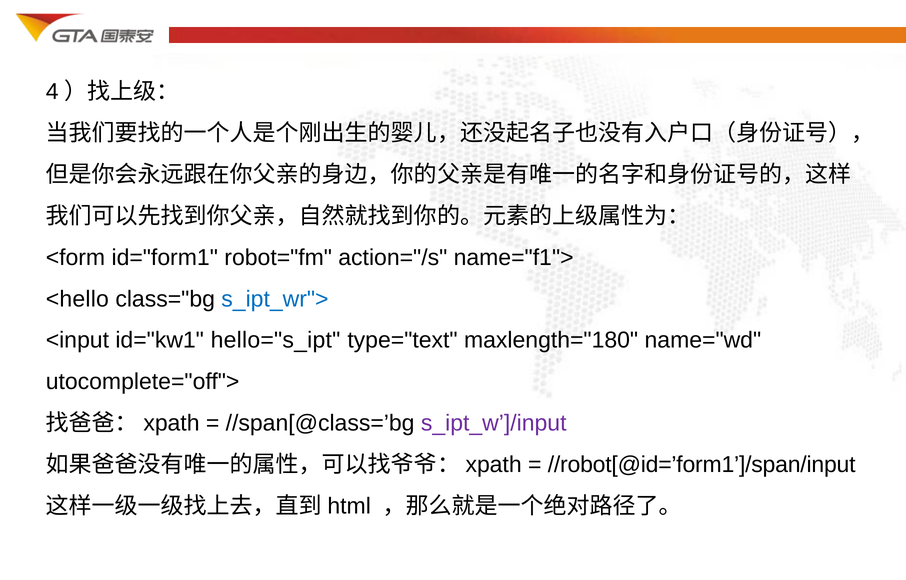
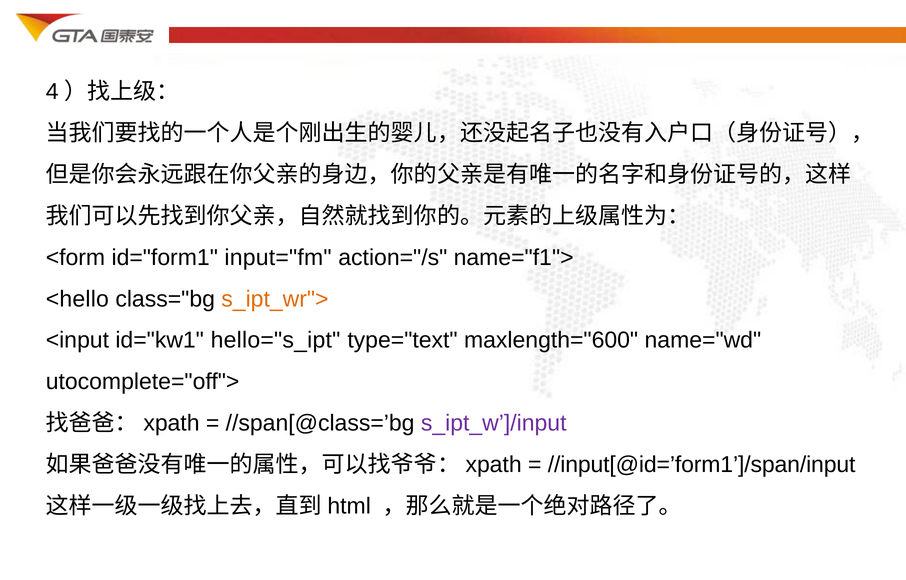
robot="fm: robot="fm -> input="fm
s_ipt_wr"> colour: blue -> orange
maxlength="180: maxlength="180 -> maxlength="600
//robot[@id=’form1’]/span/input: //robot[@id=’form1’]/span/input -> //input[@id=’form1’]/span/input
